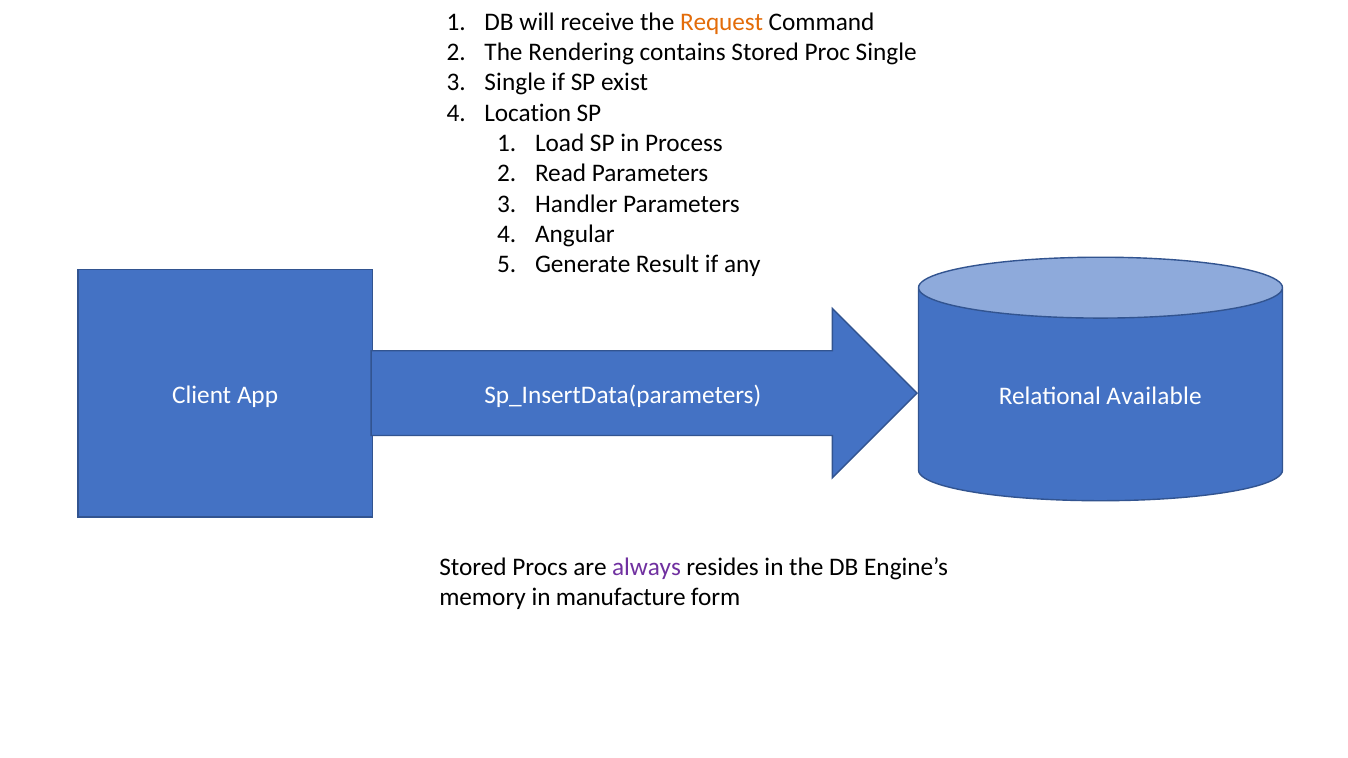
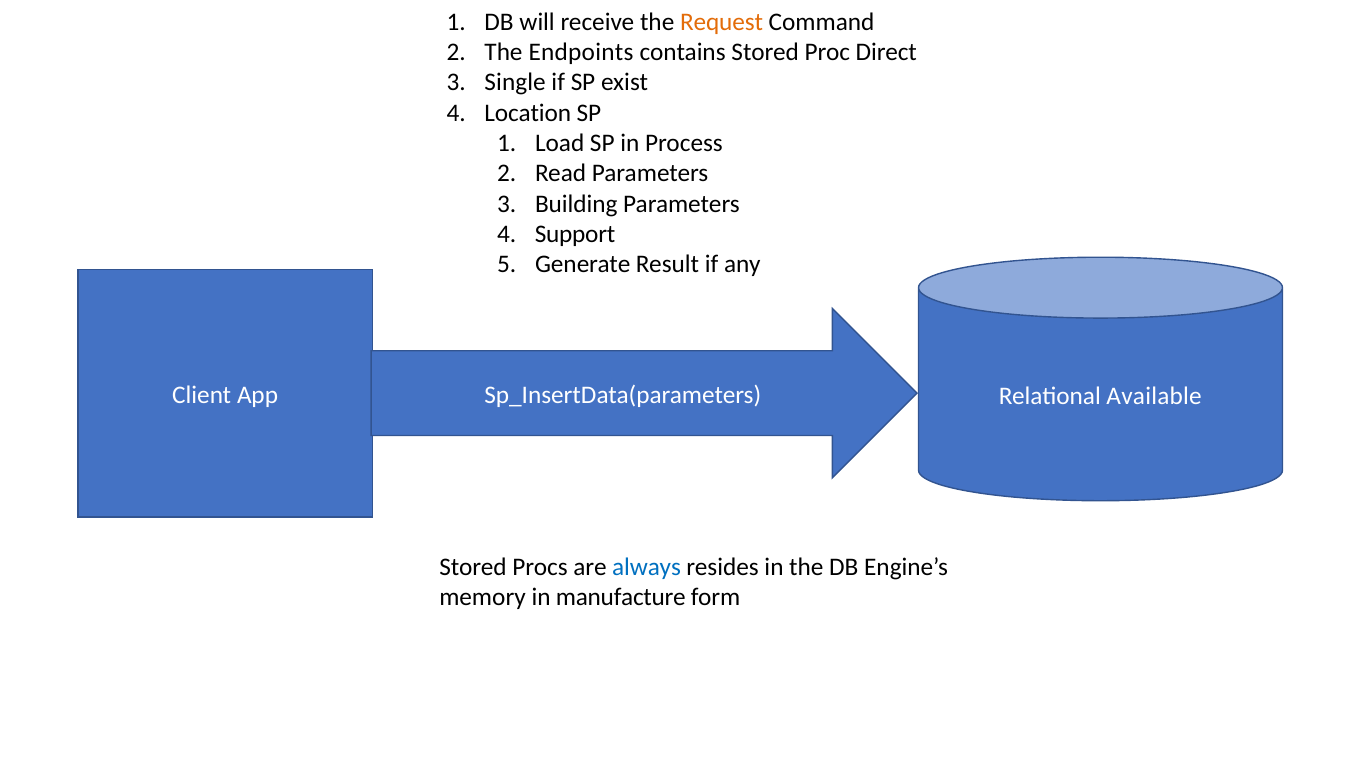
Rendering: Rendering -> Endpoints
Proc Single: Single -> Direct
Handler: Handler -> Building
Angular: Angular -> Support
always colour: purple -> blue
